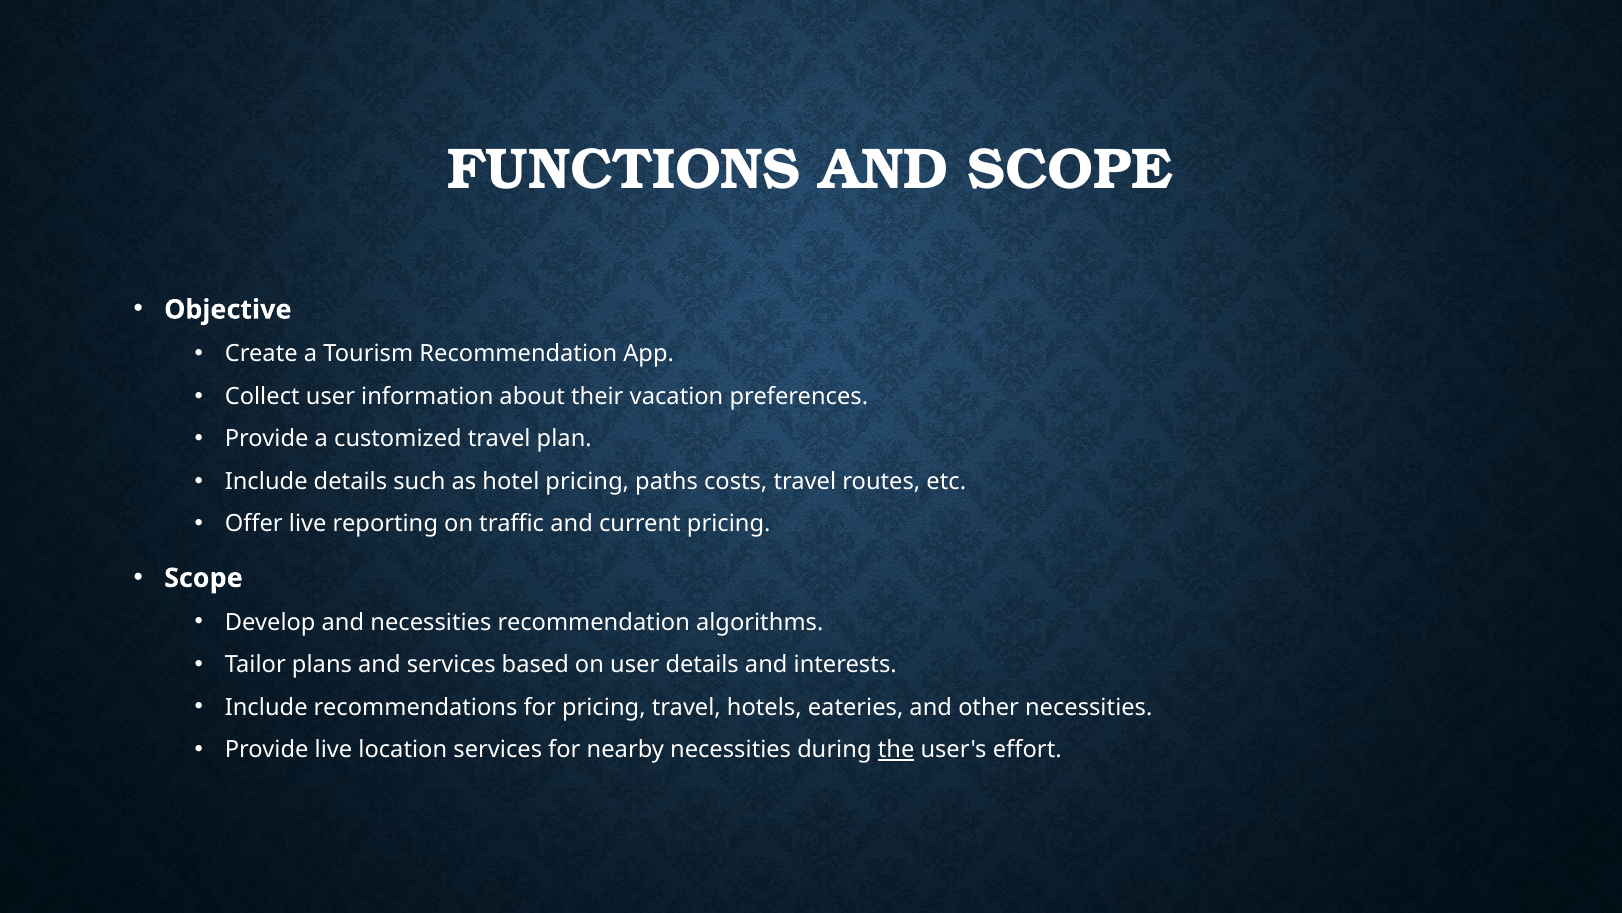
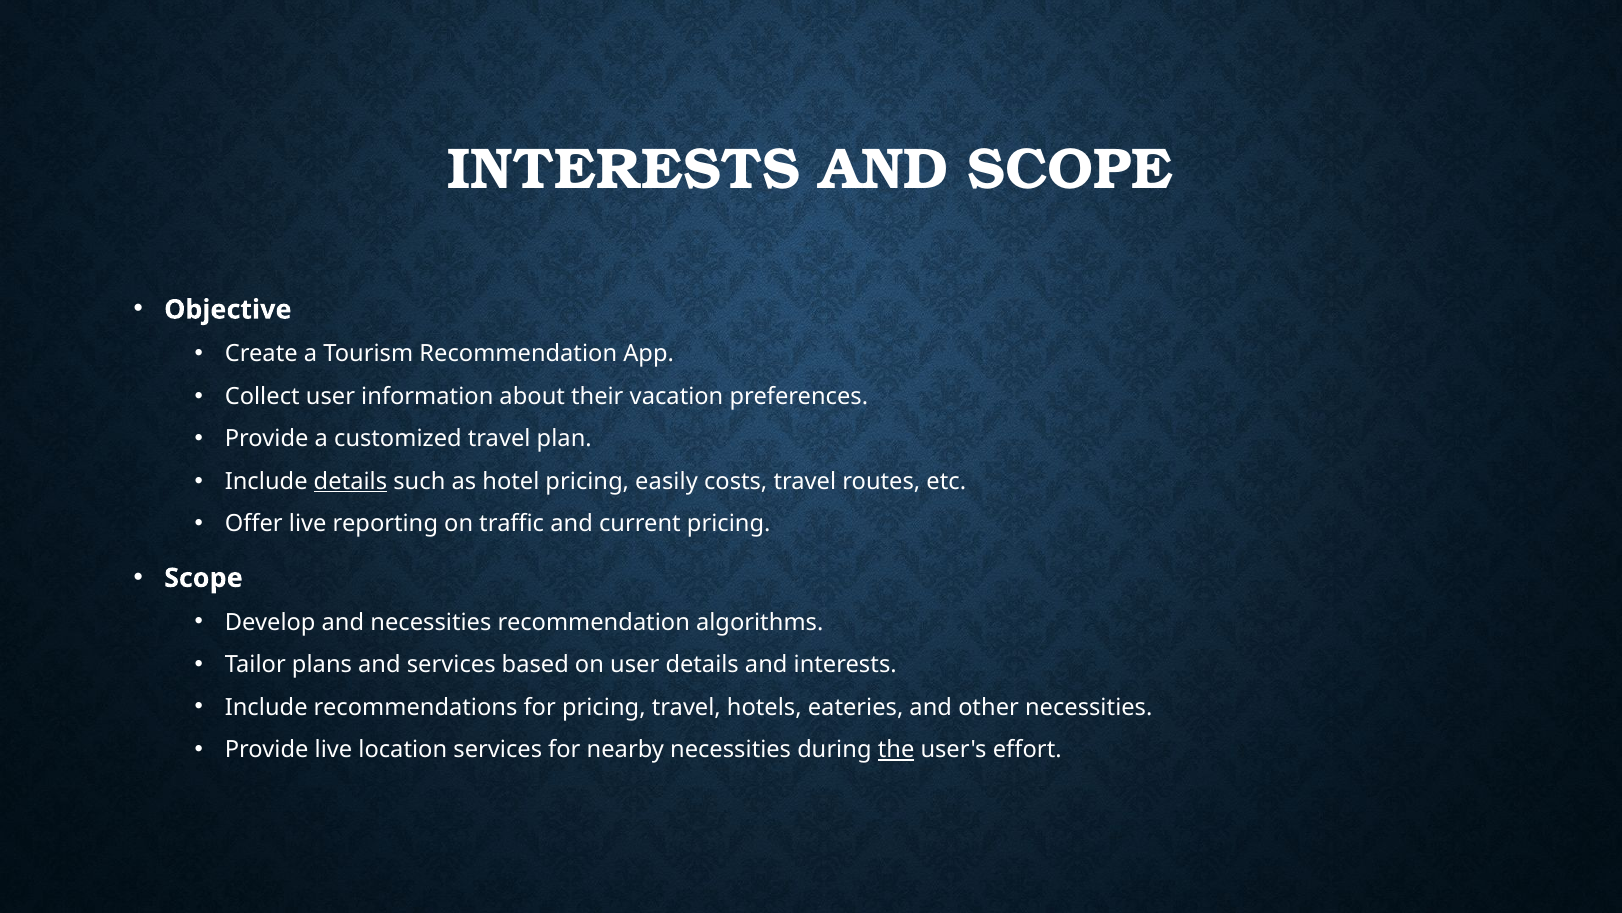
FUNCTIONS at (624, 169): FUNCTIONS -> INTERESTS
details at (350, 481) underline: none -> present
paths: paths -> easily
